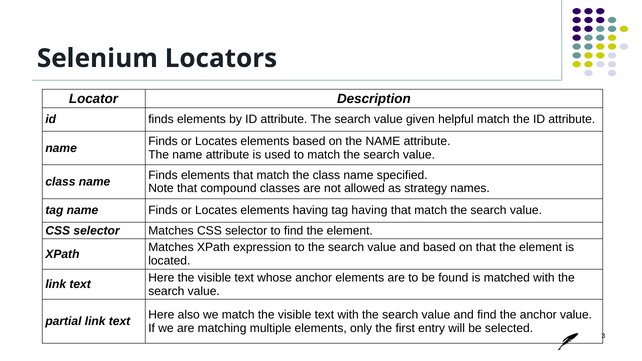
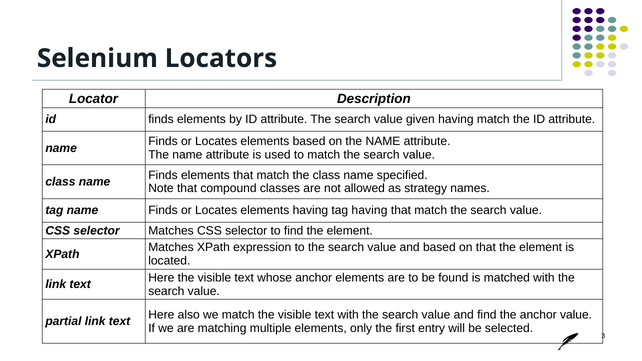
given helpful: helpful -> having
